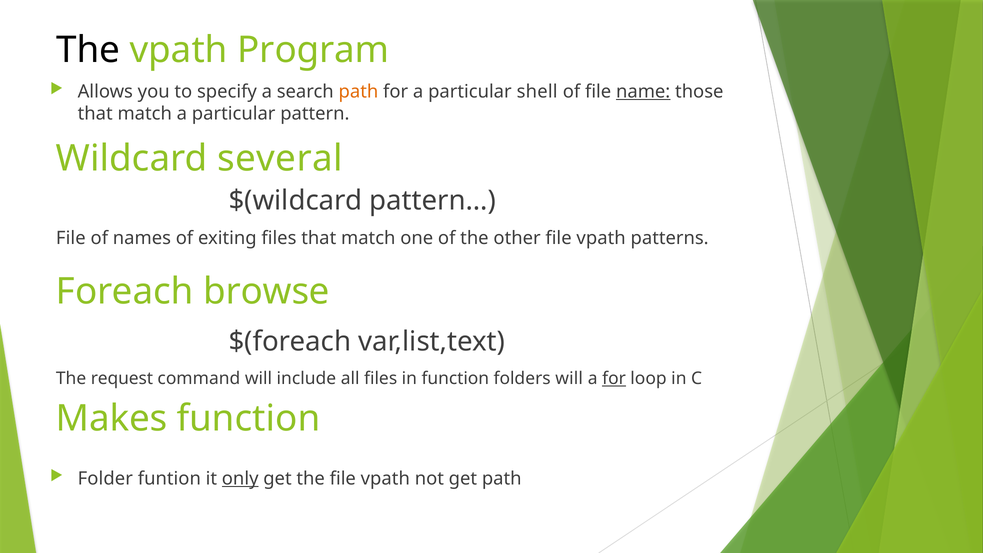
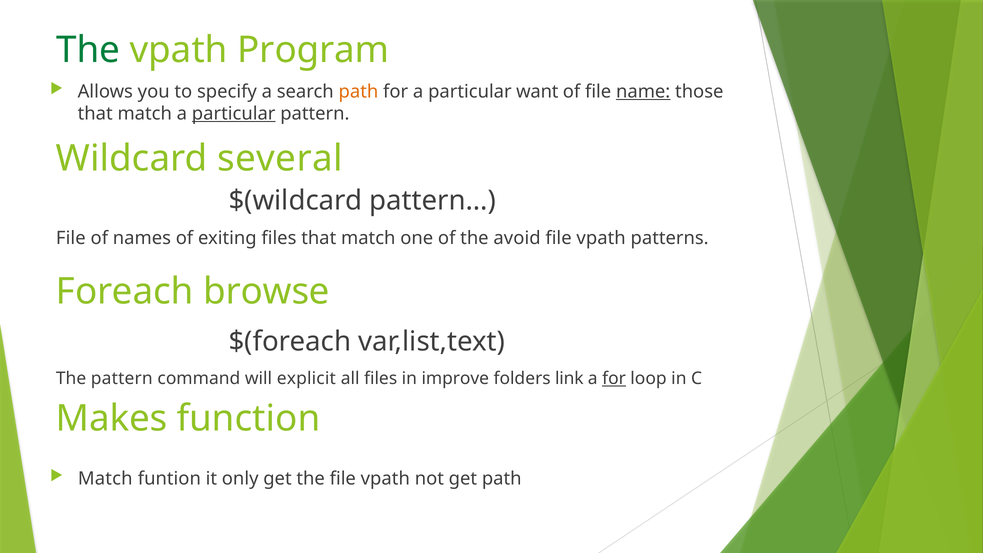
The at (88, 50) colour: black -> green
shell: shell -> want
particular at (234, 114) underline: none -> present
other: other -> avoid
The request: request -> pattern
include: include -> explicit
in function: function -> improve
folders will: will -> link
Folder at (105, 479): Folder -> Match
only underline: present -> none
